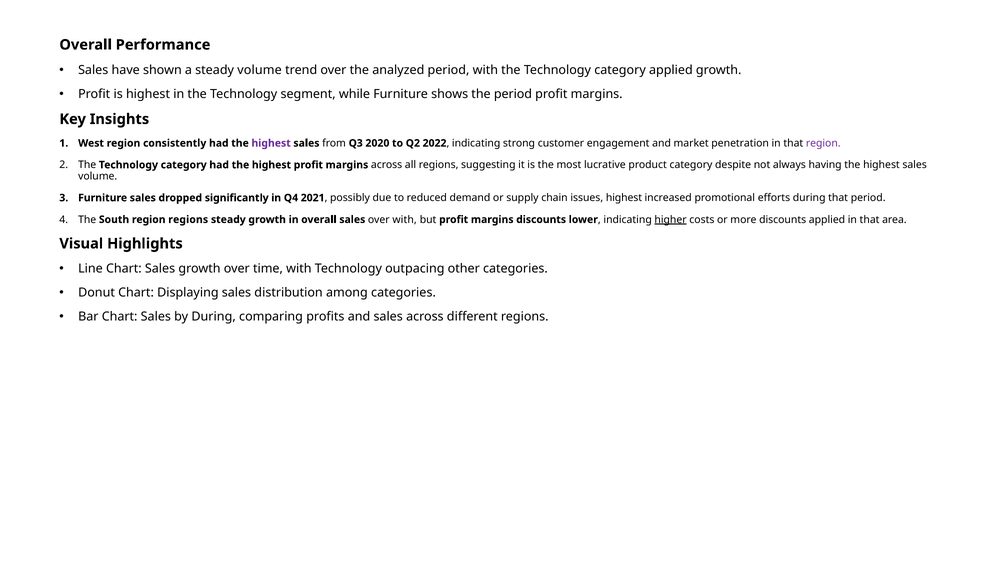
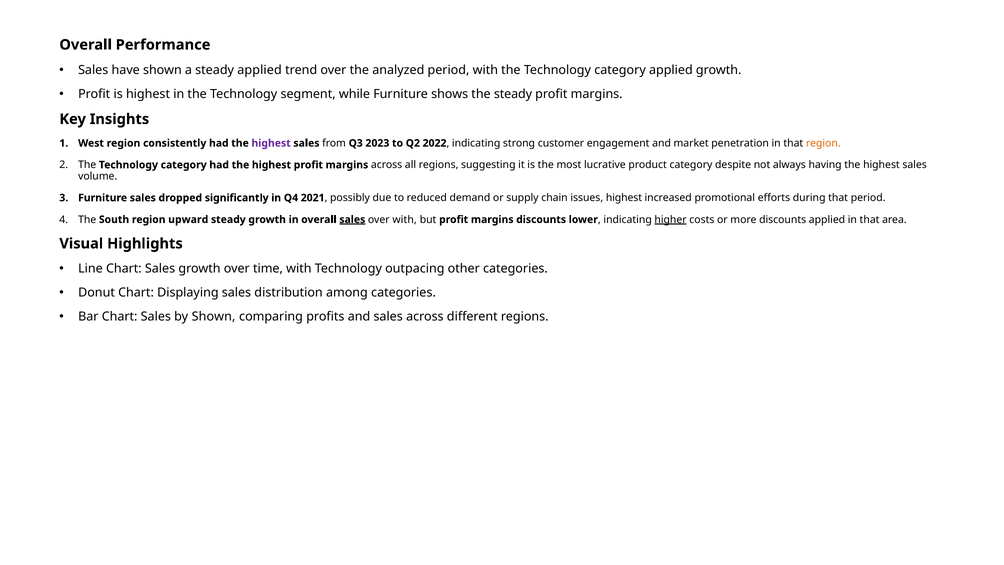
steady volume: volume -> applied
the period: period -> steady
2020: 2020 -> 2023
region at (823, 143) colour: purple -> orange
region regions: regions -> upward
sales at (352, 219) underline: none -> present
by During: During -> Shown
